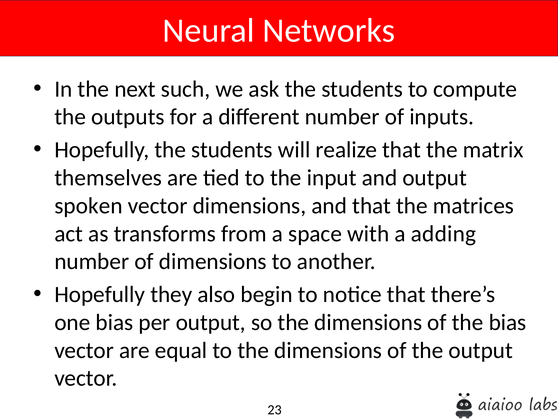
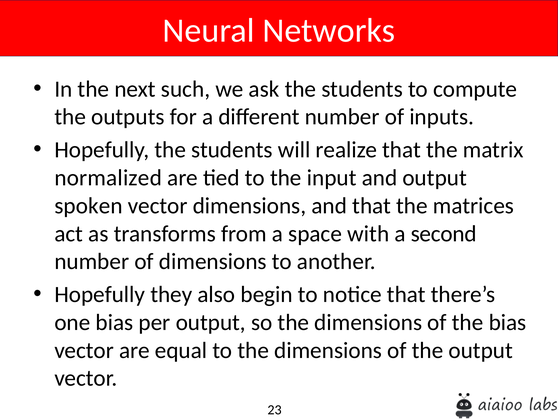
themselves: themselves -> normalized
adding: adding -> second
